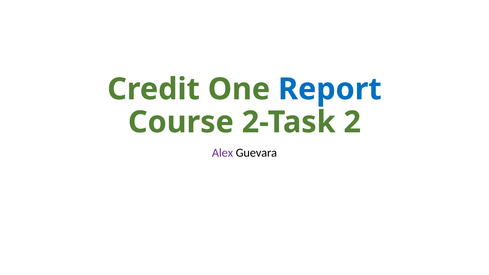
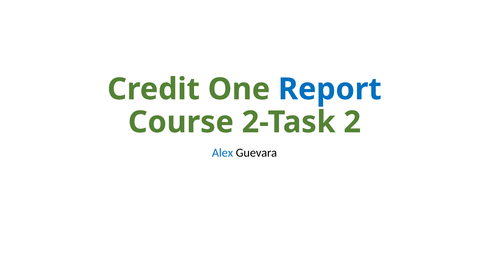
Alex colour: purple -> blue
